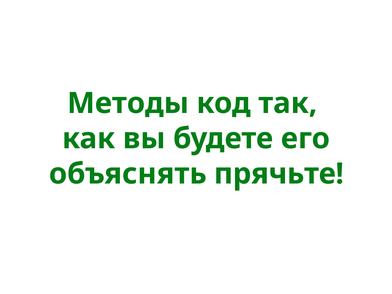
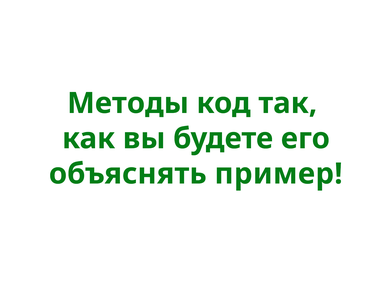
прячьте: прячьте -> пример
